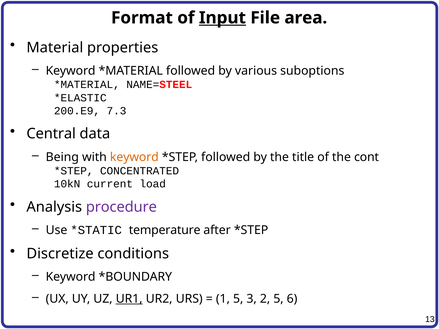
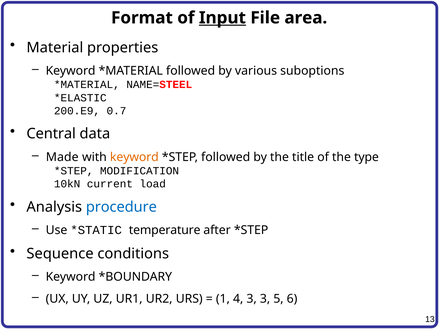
7.3: 7.3 -> 0.7
Being: Being -> Made
cont: cont -> type
CONCENTRATED: CONCENTRATED -> MODIFICATION
procedure colour: purple -> blue
Discretize: Discretize -> Sequence
UR1 underline: present -> none
1 5: 5 -> 4
3 2: 2 -> 3
